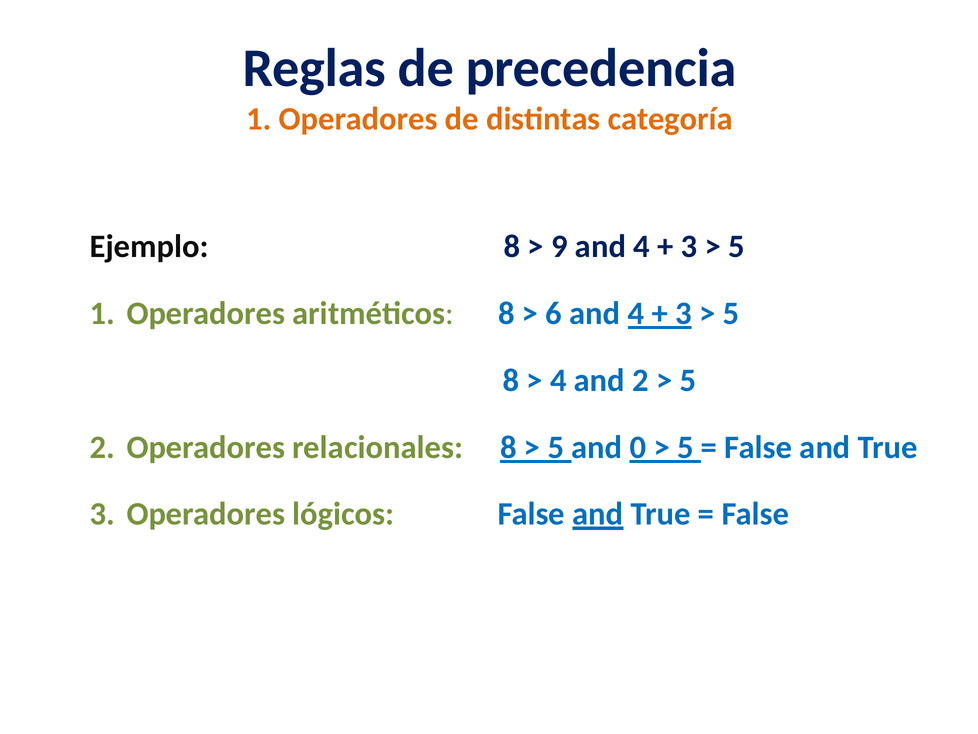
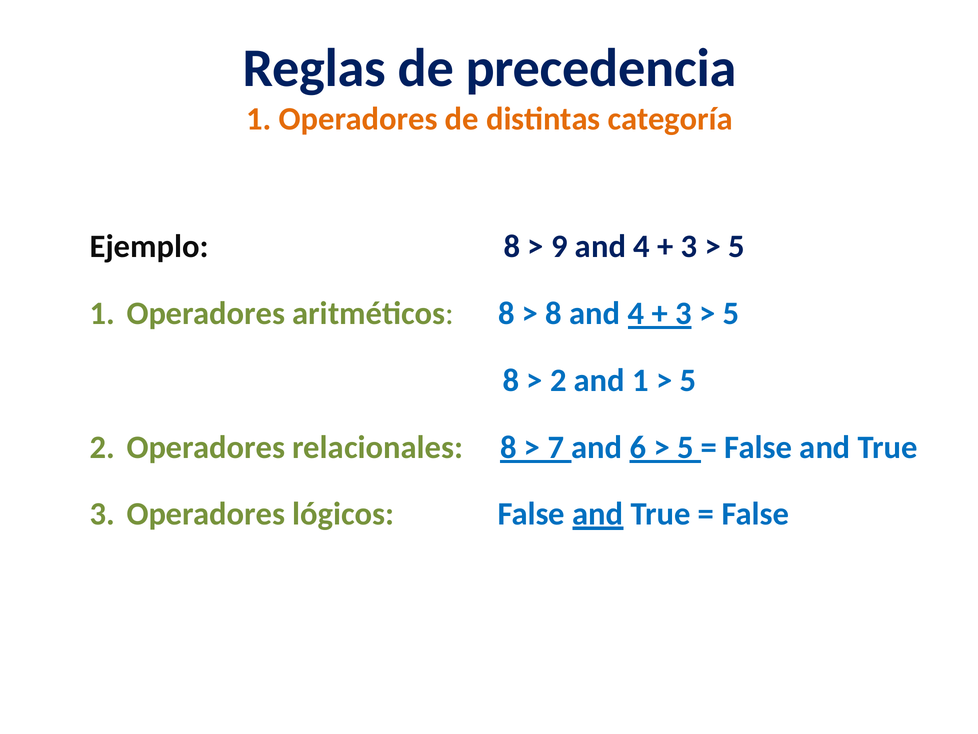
6 at (554, 313): 6 -> 8
4 at (558, 380): 4 -> 2
and 2: 2 -> 1
5 at (556, 447): 5 -> 7
0: 0 -> 6
